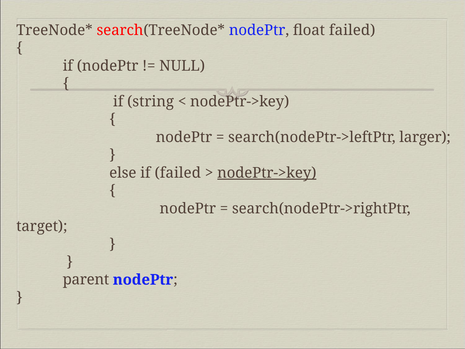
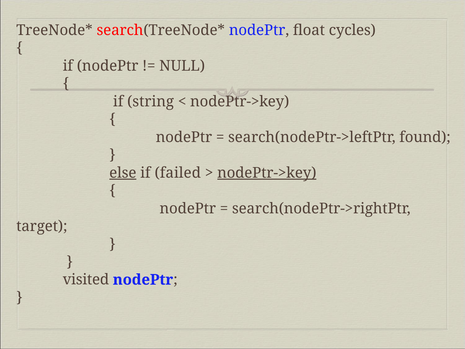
float failed: failed -> cycles
larger: larger -> found
else underline: none -> present
parent: parent -> visited
